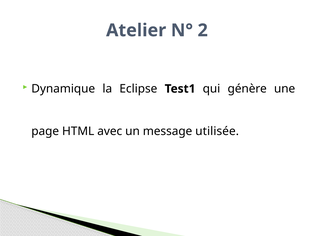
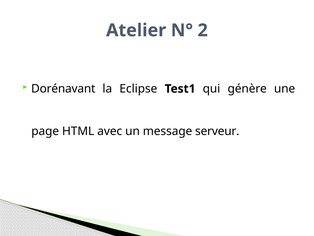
Dynamique: Dynamique -> Dorénavant
utilisée: utilisée -> serveur
